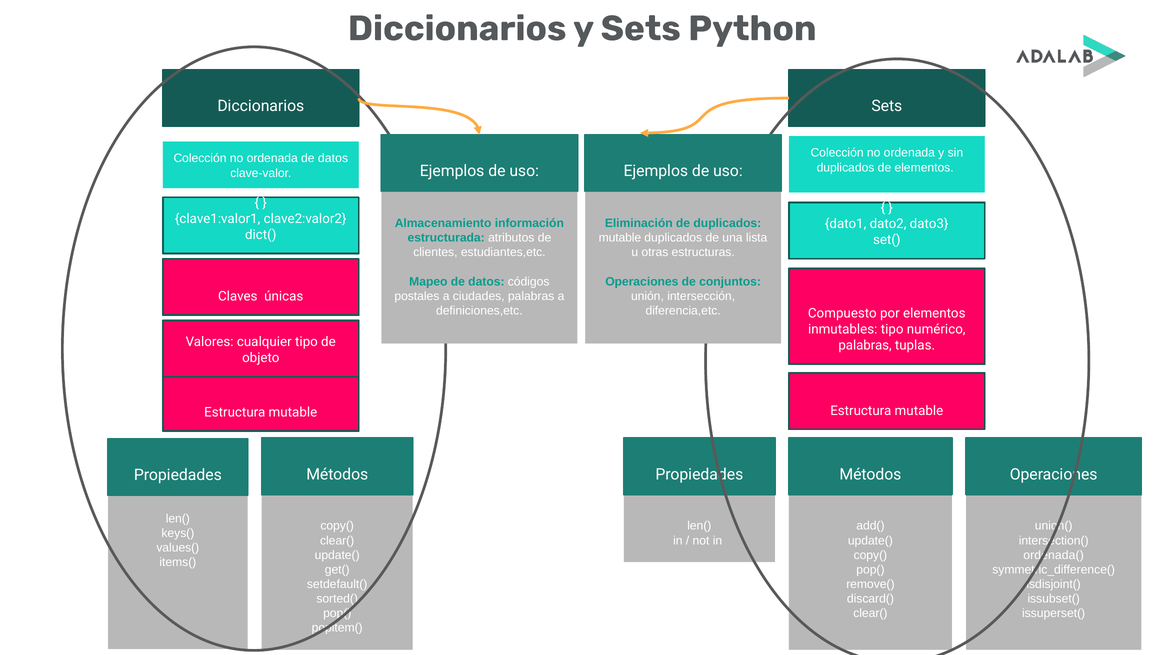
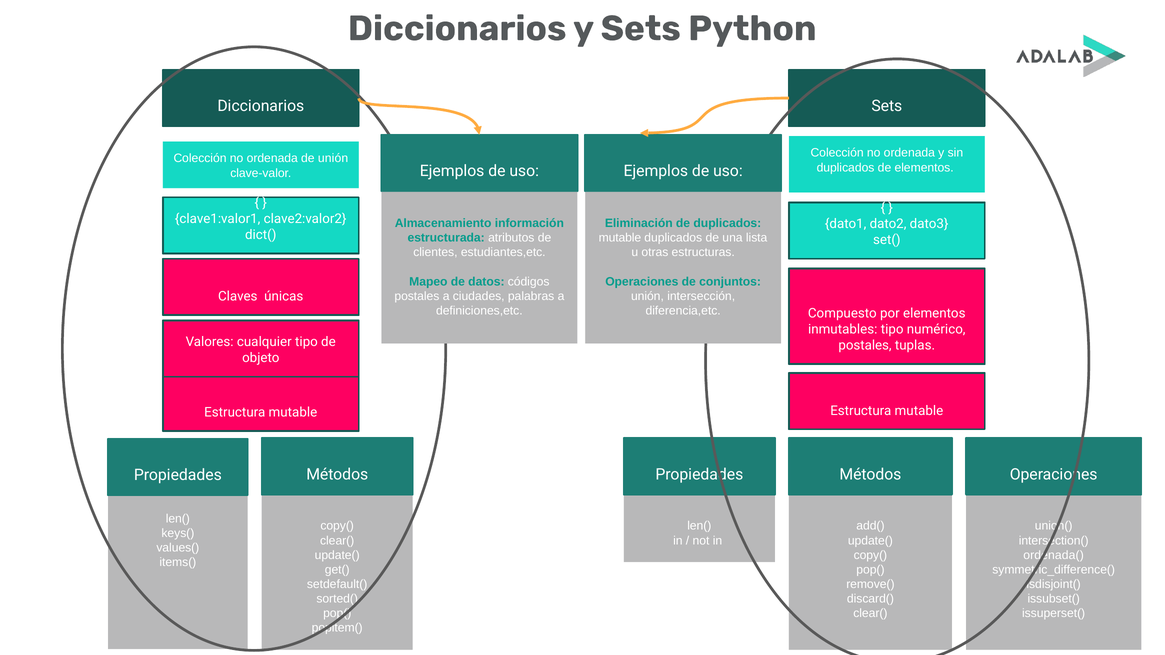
ordenada de datos: datos -> unión
palabras at (865, 346): palabras -> postales
